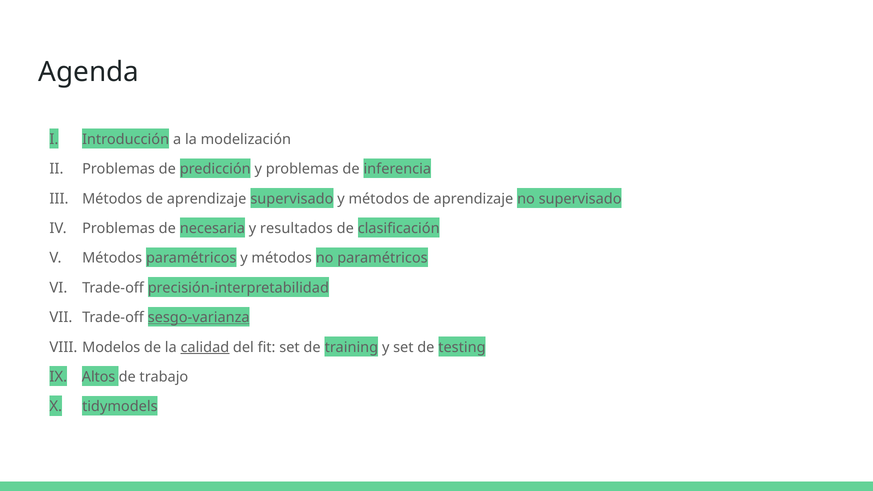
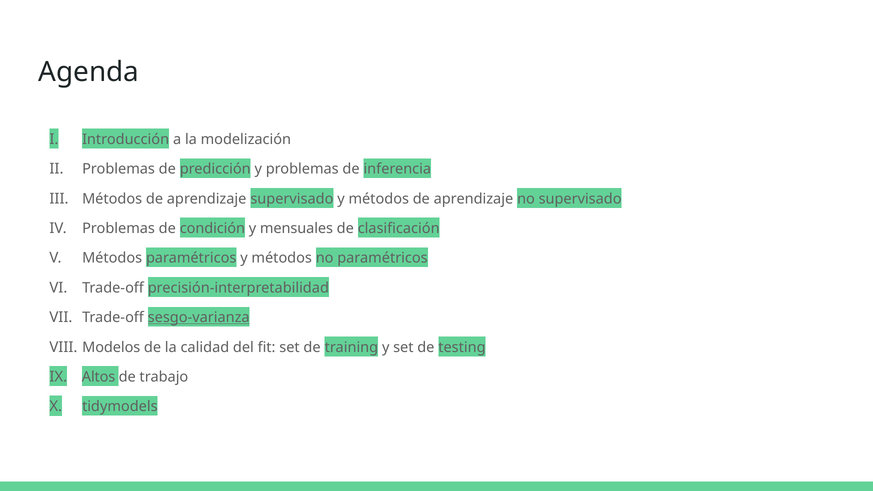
necesaria: necesaria -> condición
resultados: resultados -> mensuales
calidad underline: present -> none
